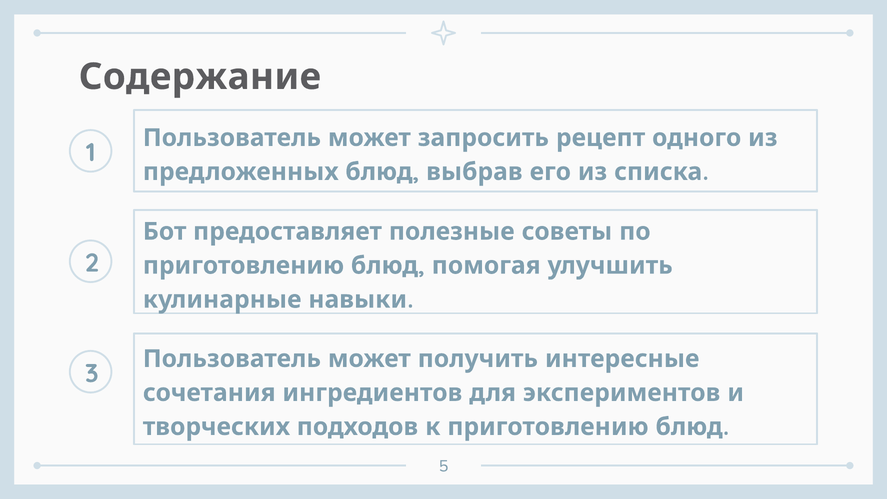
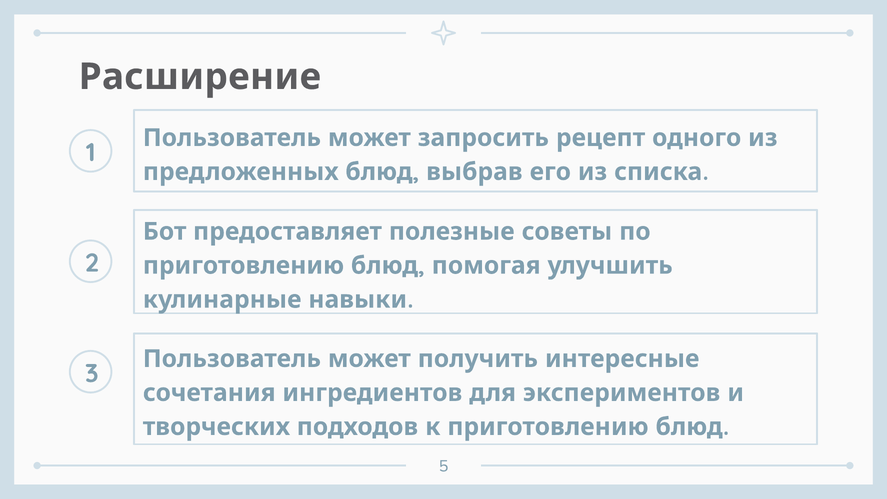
Содержание: Содержание -> Расширение
